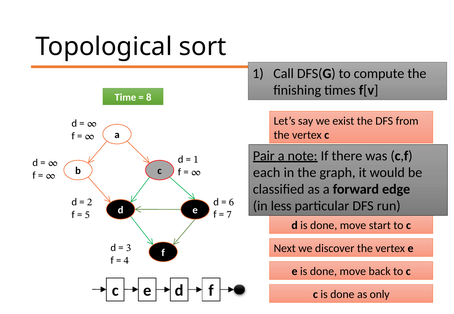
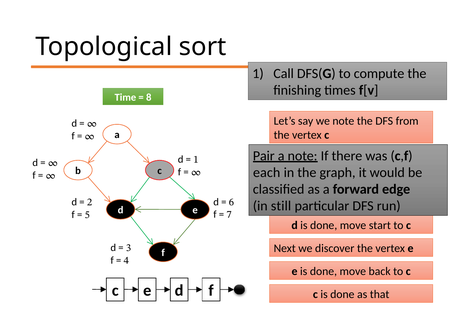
we exist: exist -> note
less: less -> still
only: only -> that
